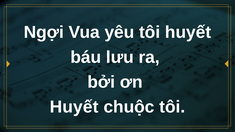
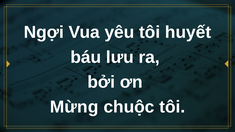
Huyết at (74, 107): Huyết -> Mừng
